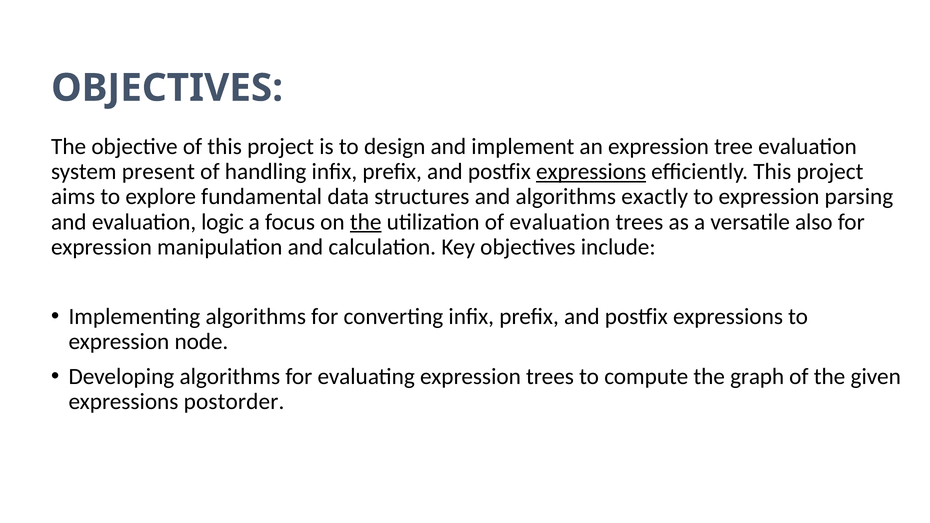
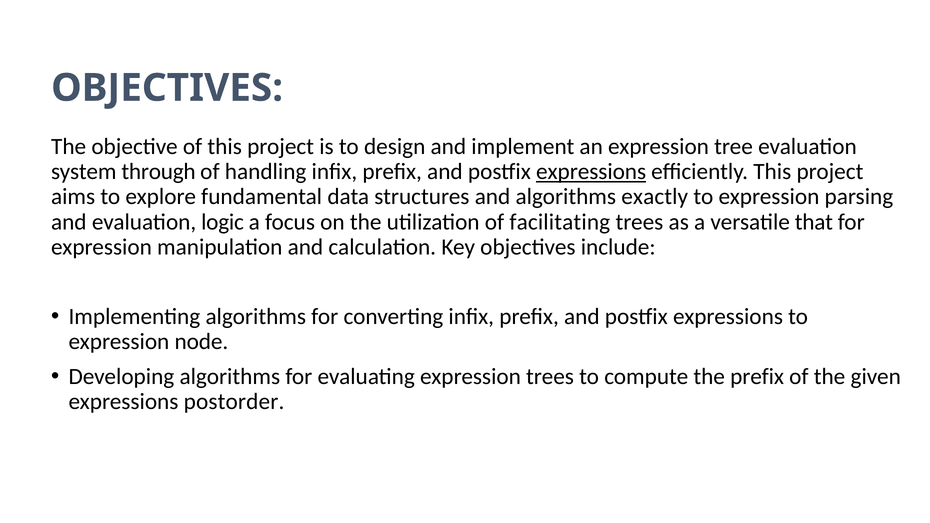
present: present -> through
the at (366, 222) underline: present -> none
of evaluation: evaluation -> facilitating
also: also -> that
the graph: graph -> prefix
